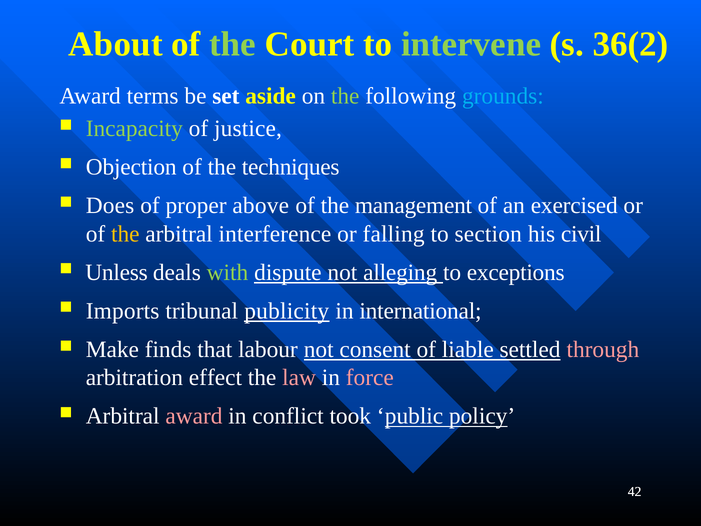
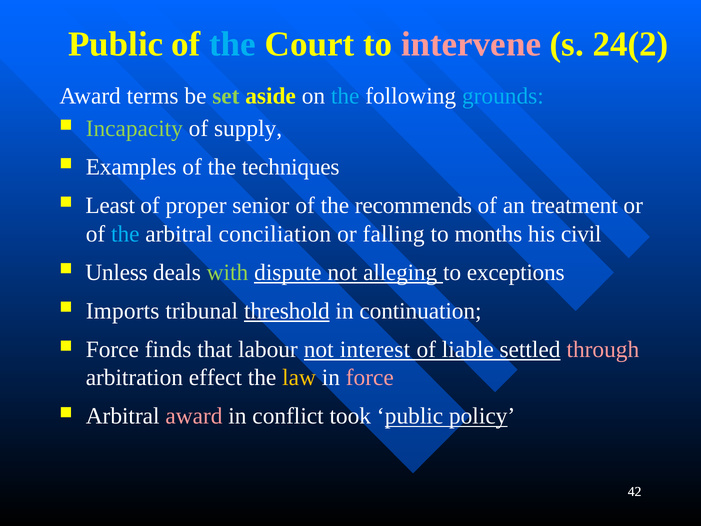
About at (115, 44): About -> Public
the at (233, 44) colour: light green -> light blue
intervene colour: light green -> pink
36(2: 36(2 -> 24(2
set colour: white -> light green
the at (345, 96) colour: light green -> light blue
justice: justice -> supply
Objection: Objection -> Examples
Does: Does -> Least
above: above -> senior
management: management -> recommends
exercised: exercised -> treatment
the at (125, 234) colour: yellow -> light blue
interference: interference -> conciliation
section: section -> months
publicity: publicity -> threshold
international: international -> continuation
Make at (112, 349): Make -> Force
consent: consent -> interest
law colour: pink -> yellow
